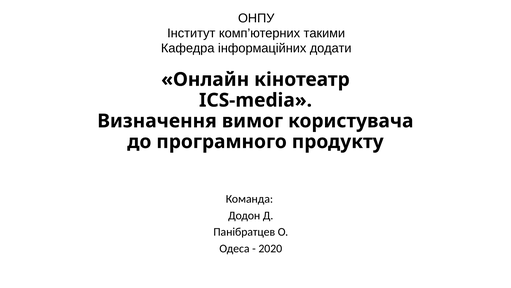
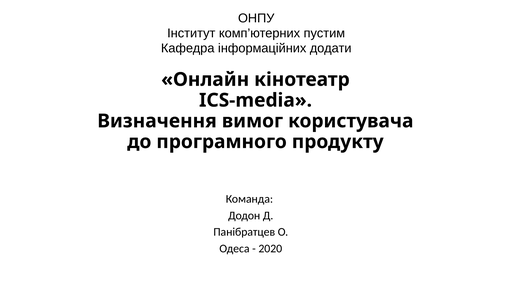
такими: такими -> пустим
